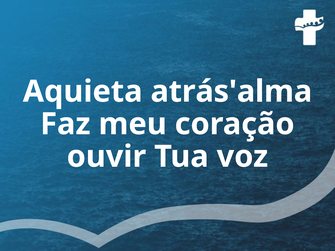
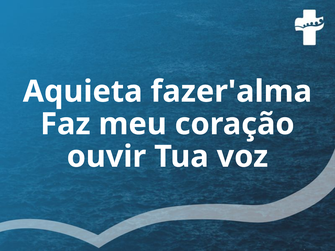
atrás'alma: atrás'alma -> fazer'alma
